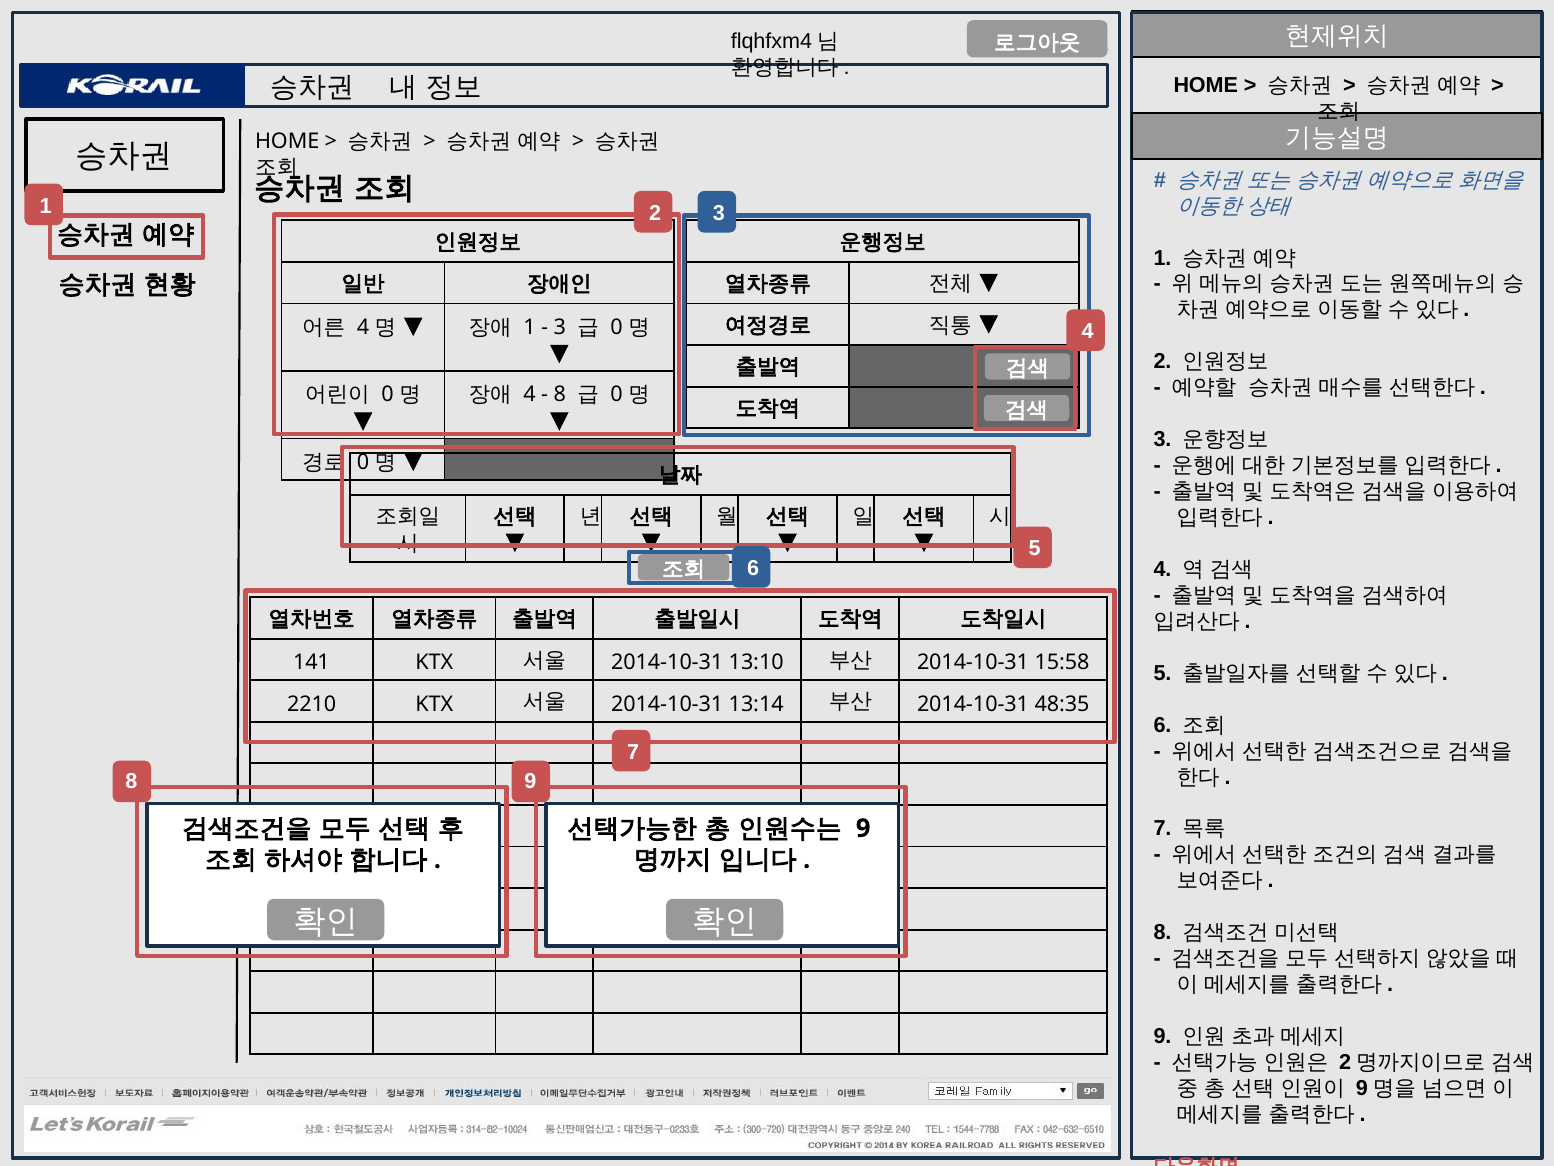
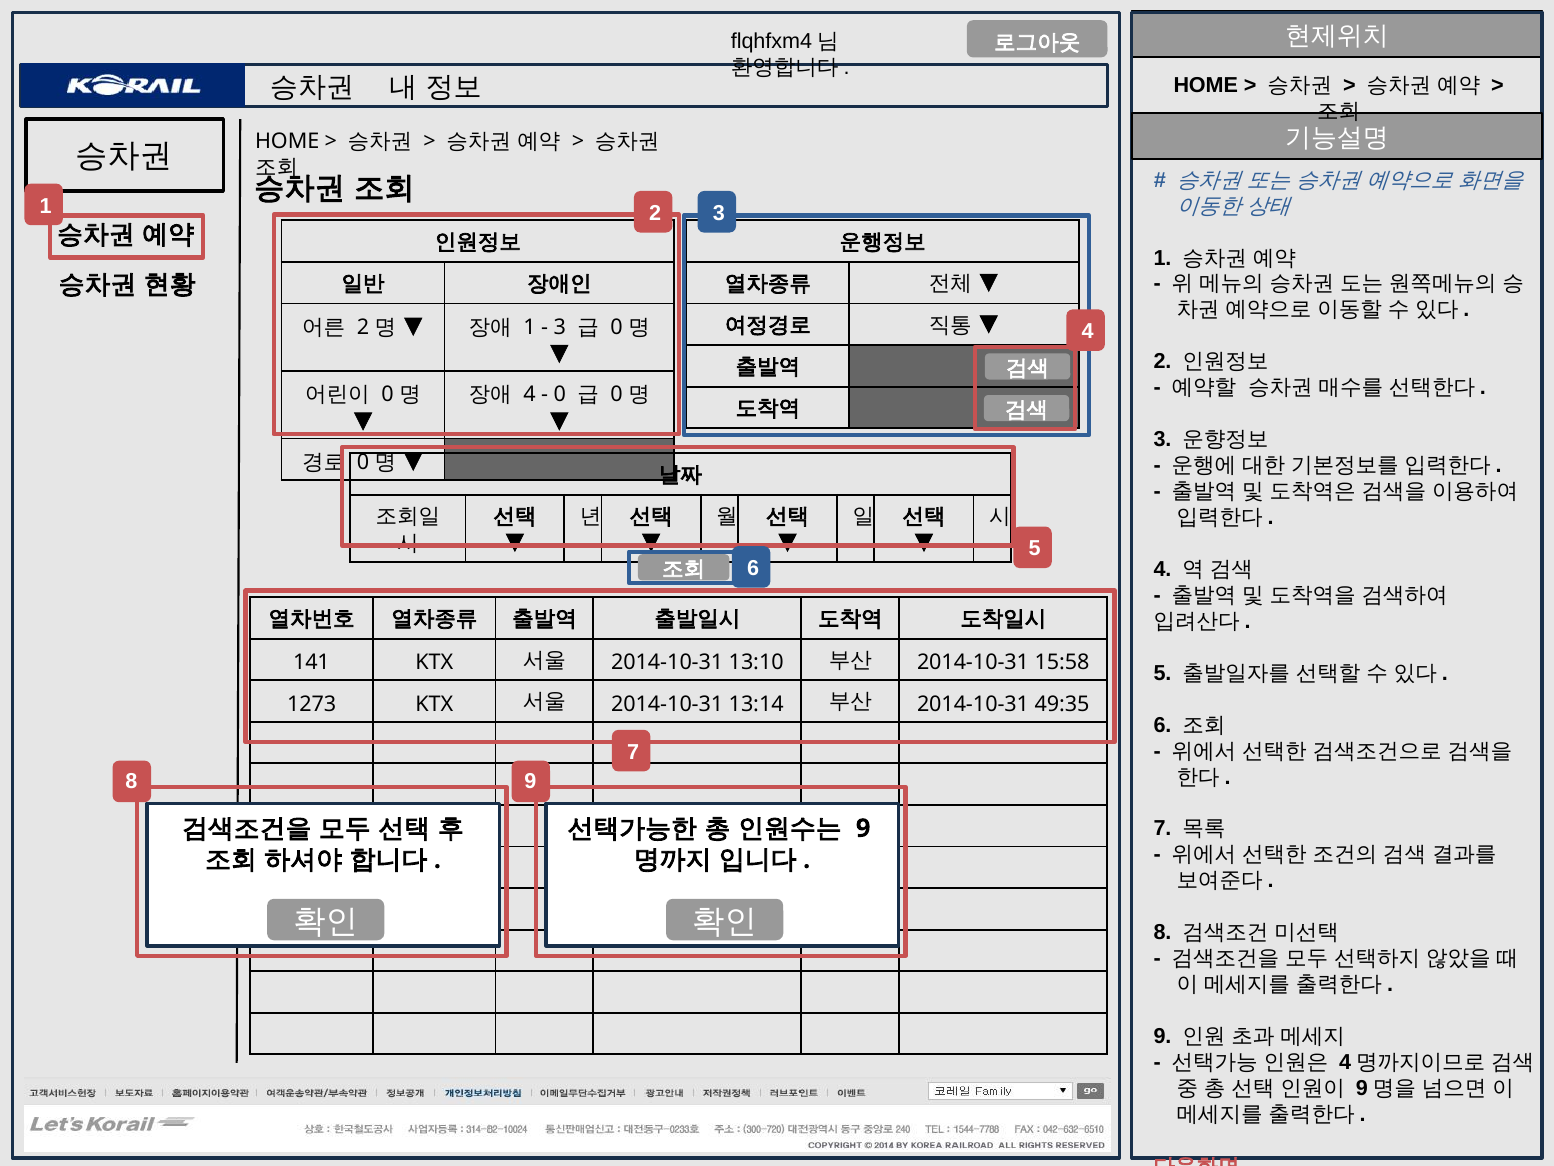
4 at (363, 327): 4 -> 2
8 at (560, 395): 8 -> 0
2210: 2210 -> 1273
48:35: 48:35 -> 49:35
2 at (1345, 1062): 2 -> 4
